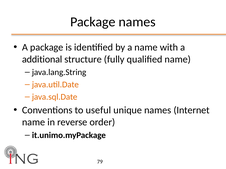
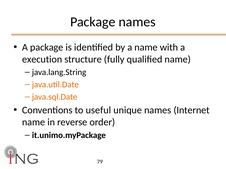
additional: additional -> execution
